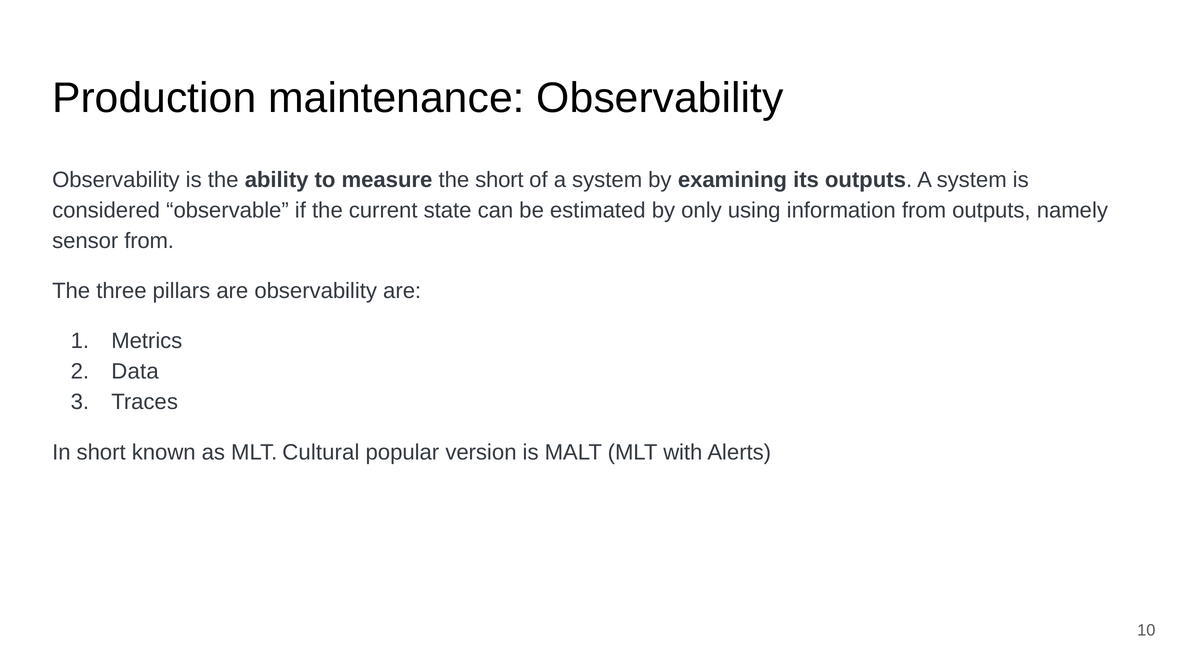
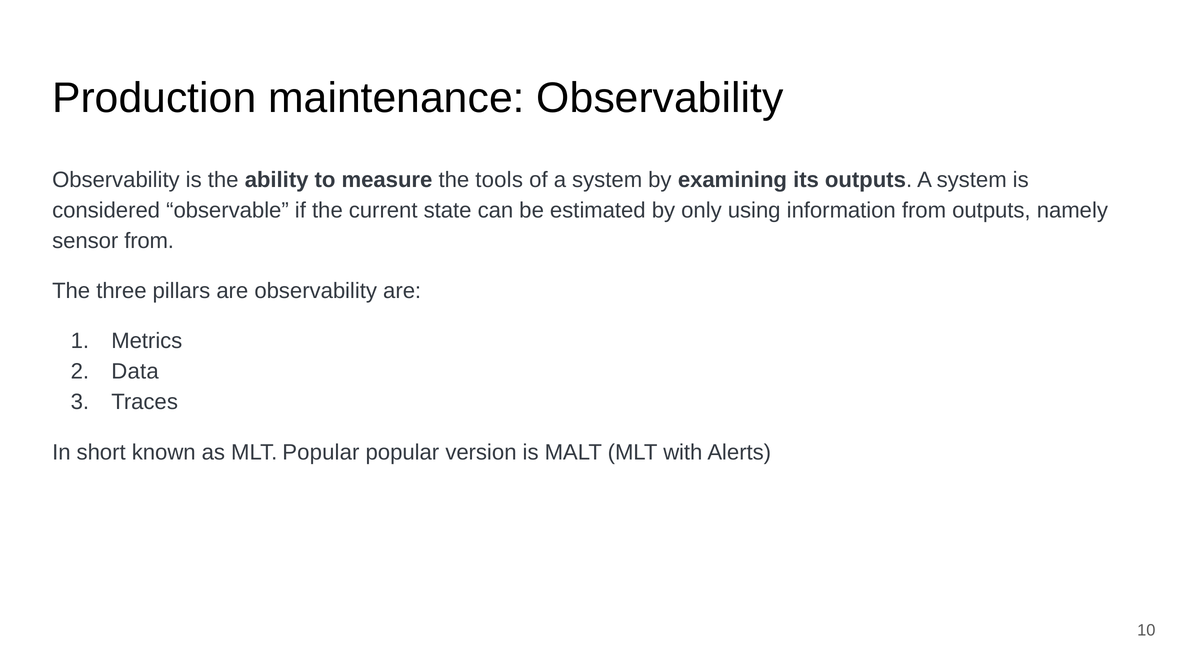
the short: short -> tools
MLT Cultural: Cultural -> Popular
